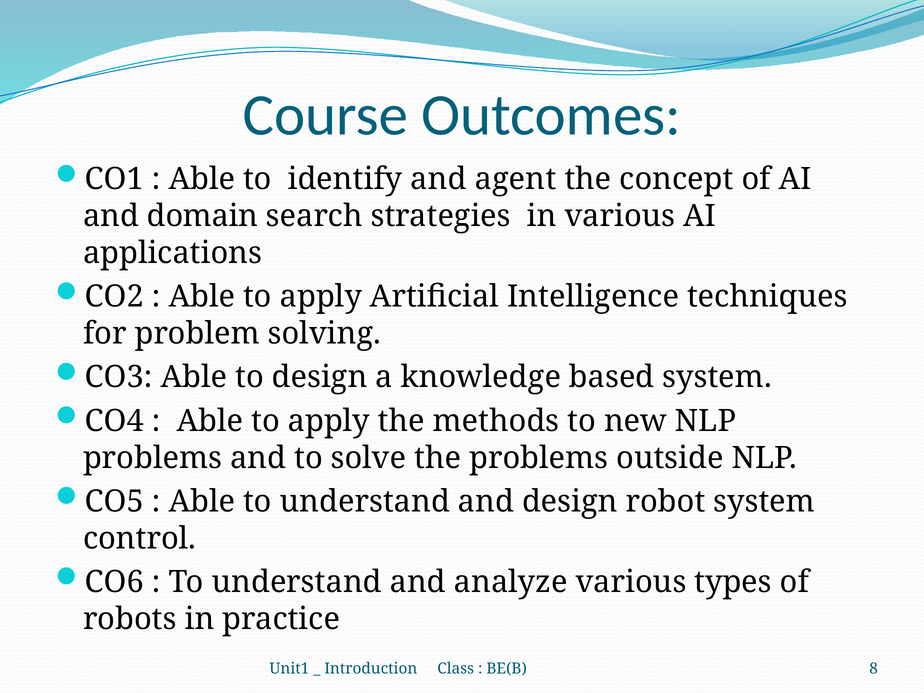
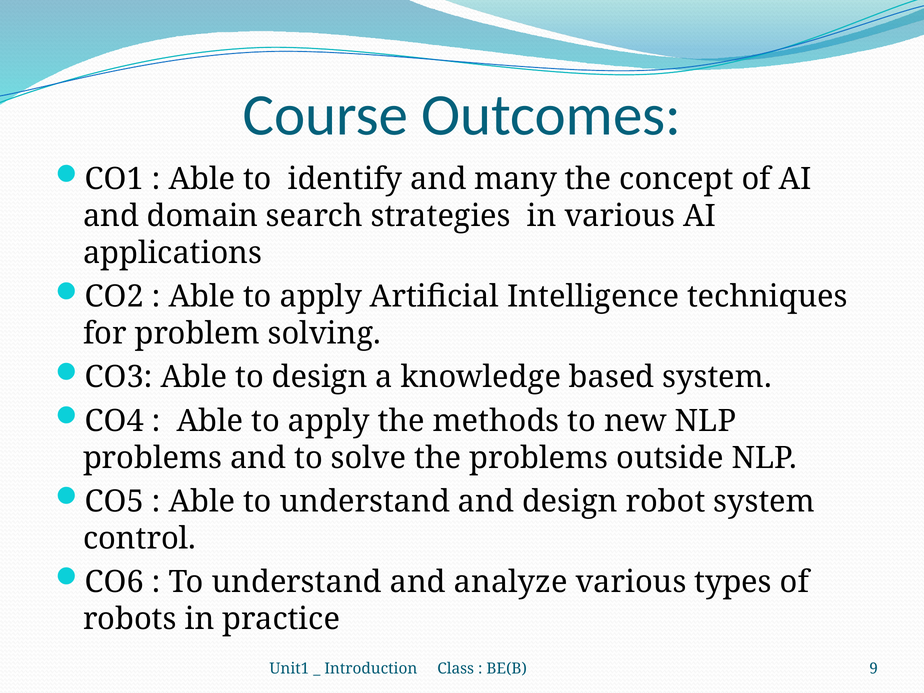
agent: agent -> many
8: 8 -> 9
